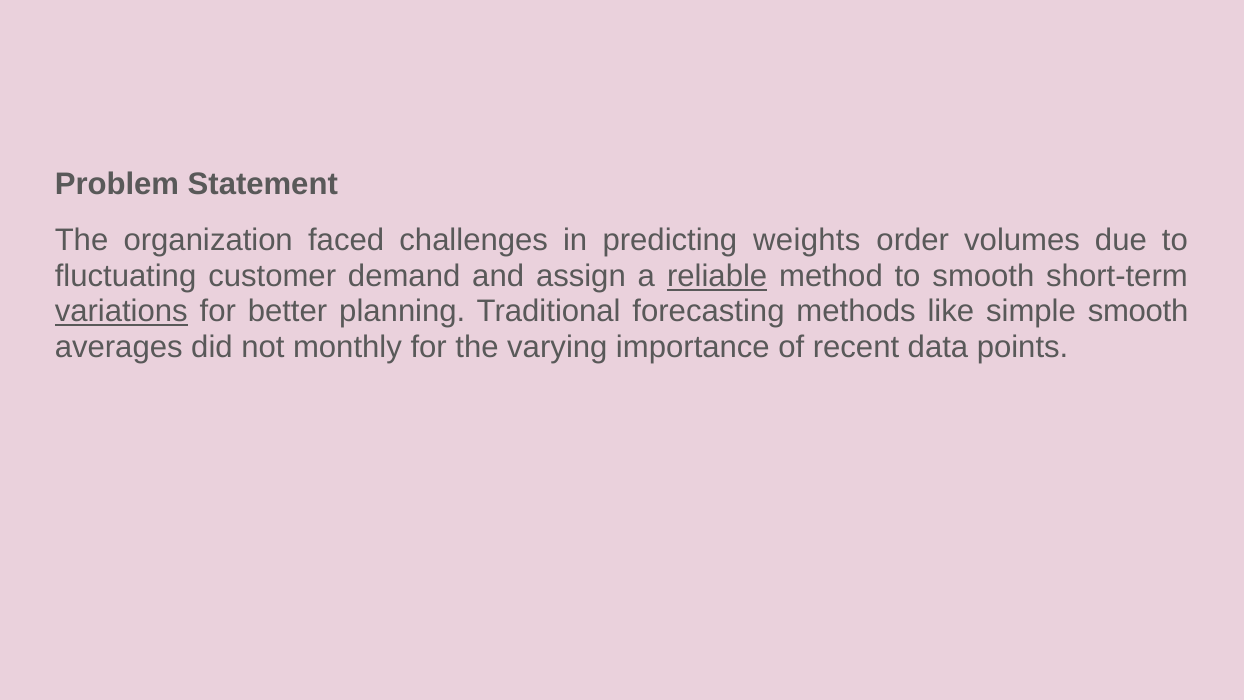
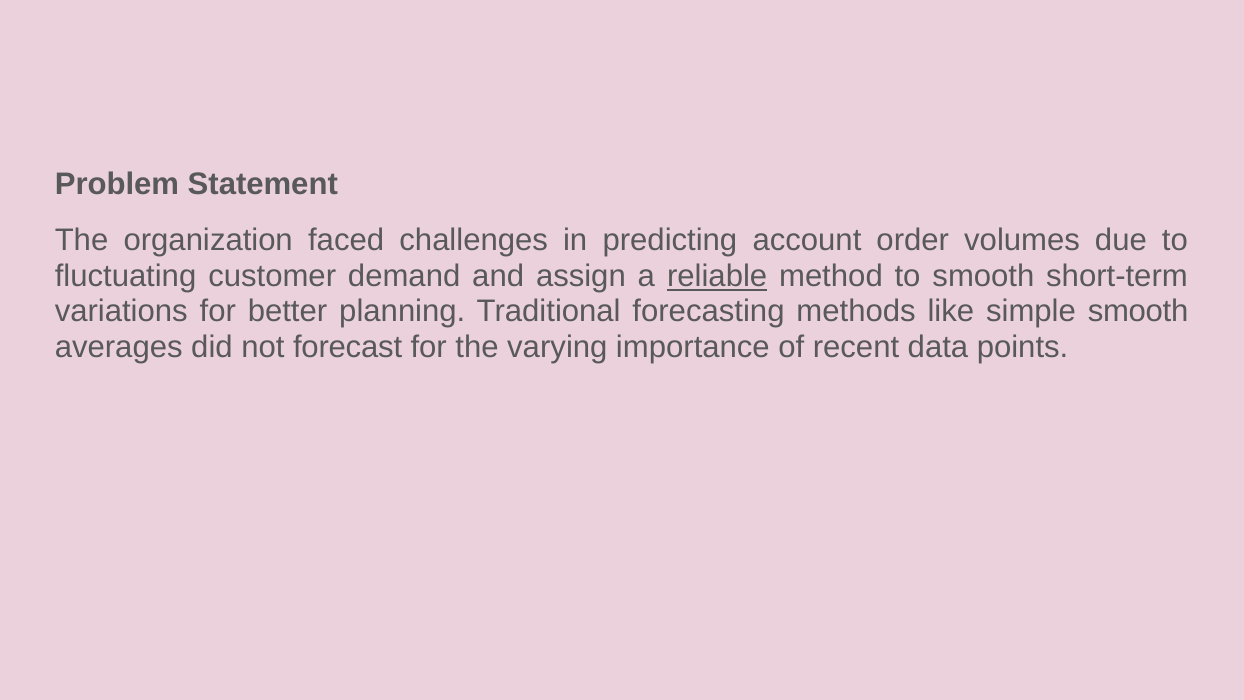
weights: weights -> account
variations underline: present -> none
monthly: monthly -> forecast
